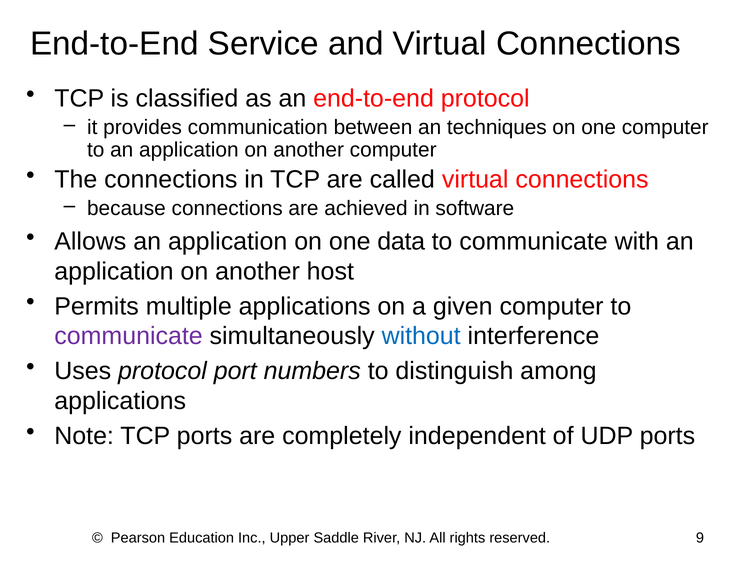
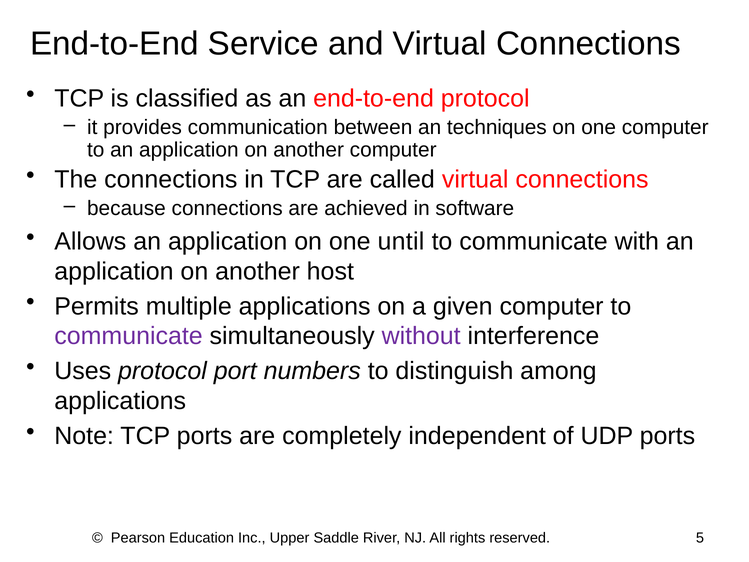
data: data -> until
without colour: blue -> purple
9: 9 -> 5
